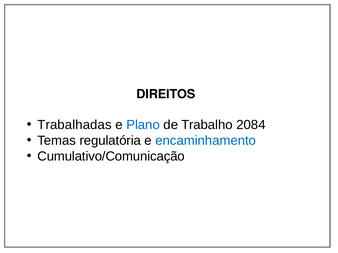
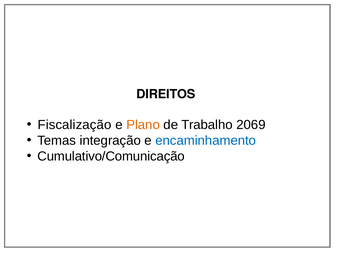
Trabalhadas: Trabalhadas -> Fiscalização
Plano colour: blue -> orange
2084: 2084 -> 2069
regulatória: regulatória -> integração
